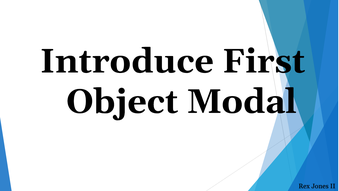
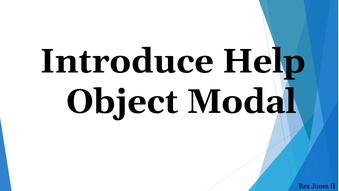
First: First -> Help
